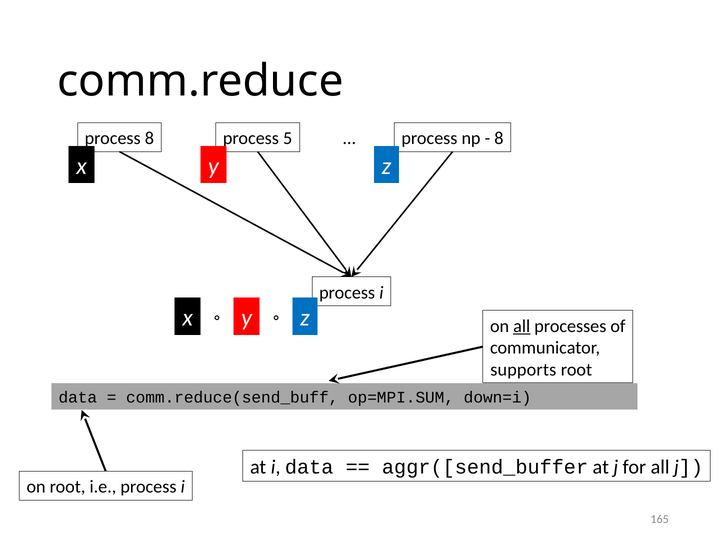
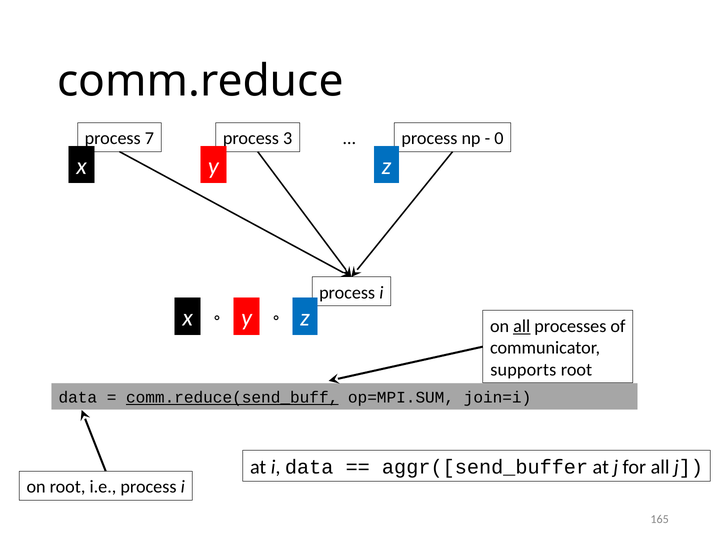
process 8: 8 -> 7
5: 5 -> 3
8 at (499, 139): 8 -> 0
comm.reduce(send_buff underline: none -> present
down=i: down=i -> join=i
